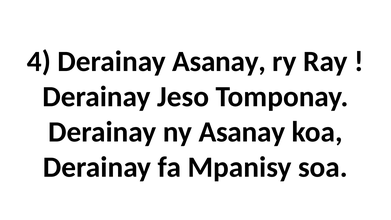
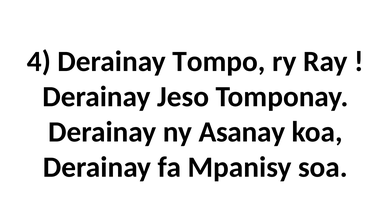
Derainay Asanay: Asanay -> Tompo
